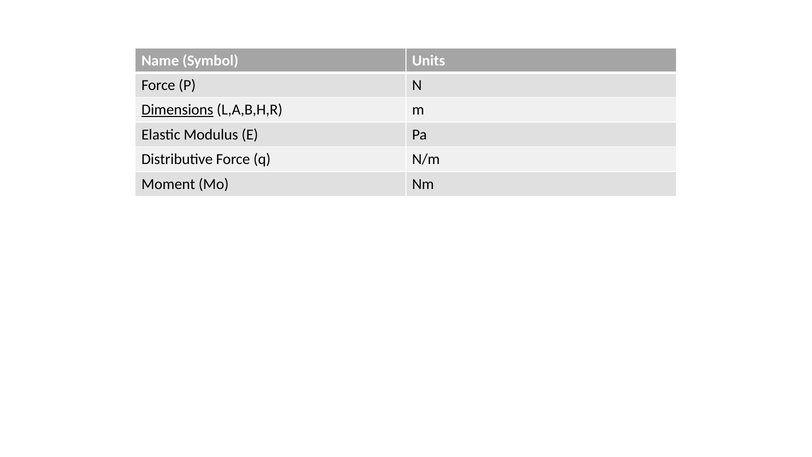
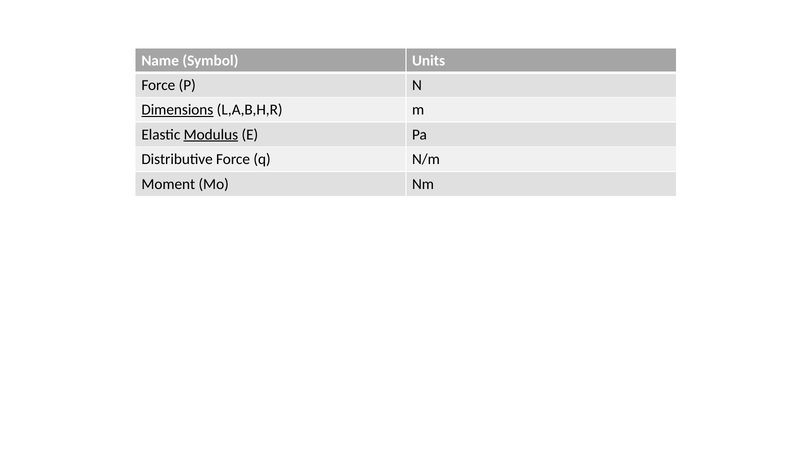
Modulus underline: none -> present
